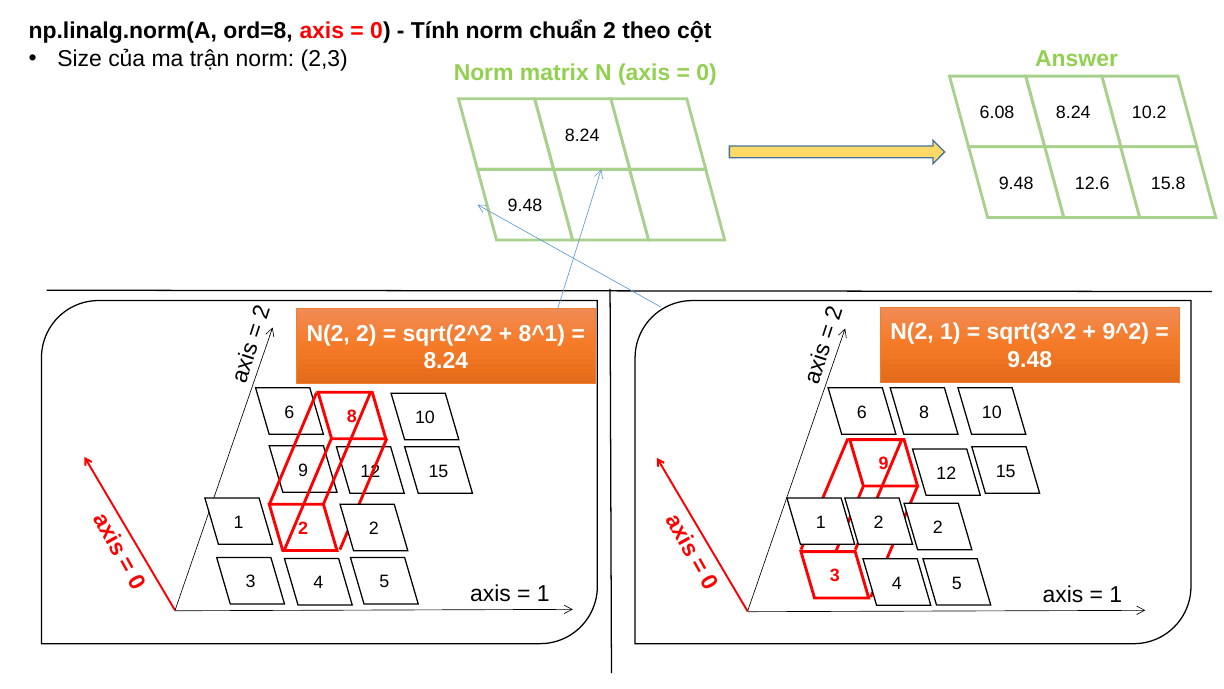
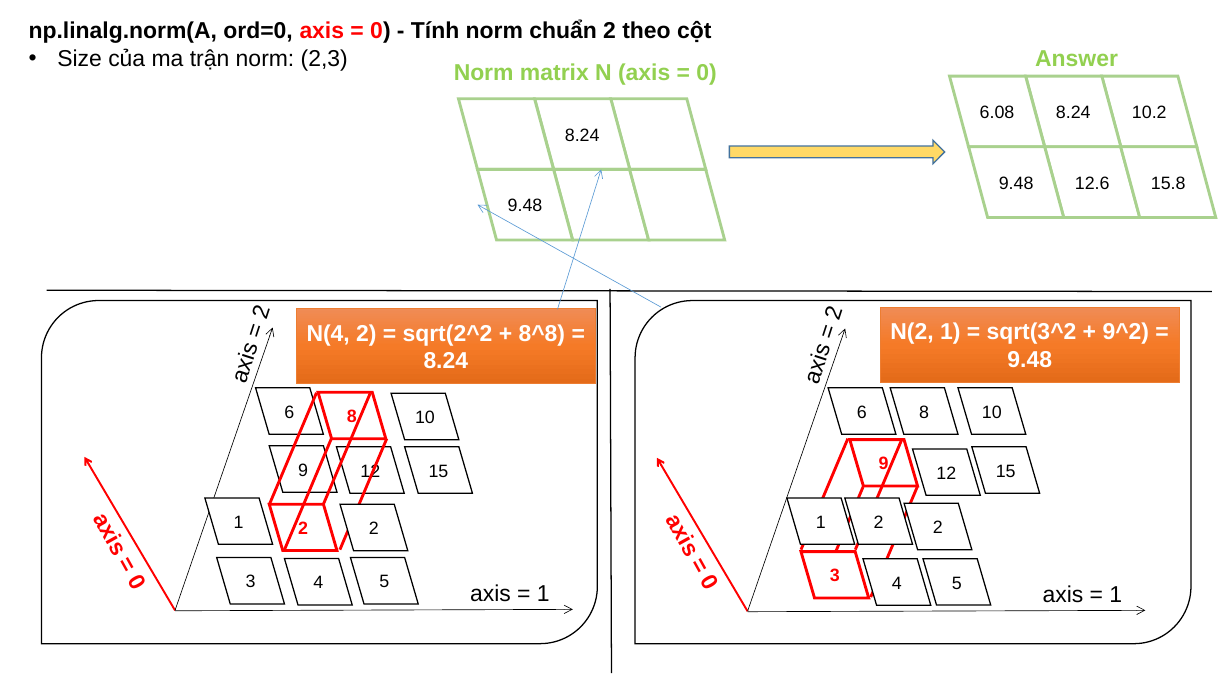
ord=8: ord=8 -> ord=0
N(2 at (328, 333): N(2 -> N(4
8^1: 8^1 -> 8^8
